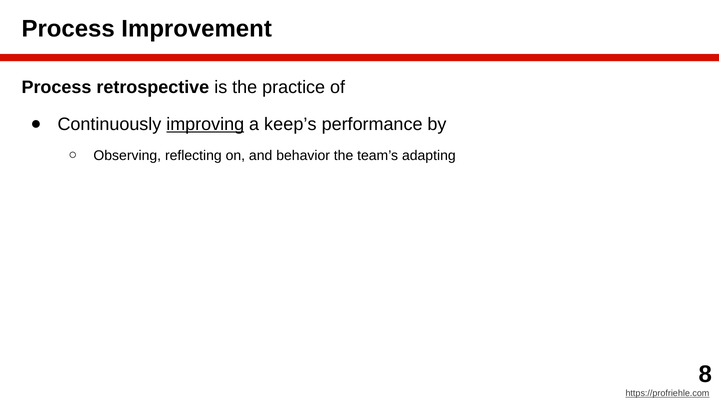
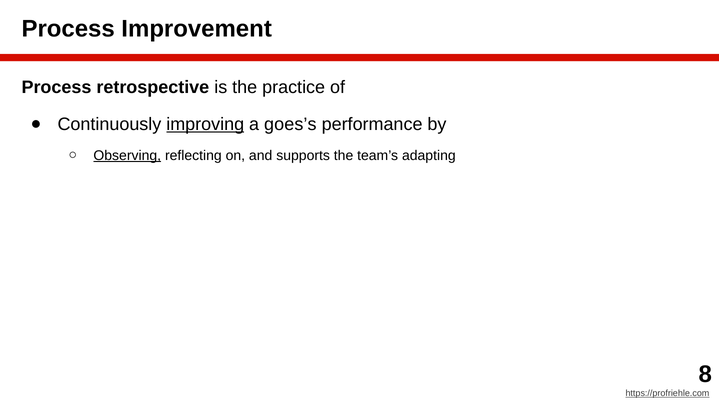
keep’s: keep’s -> goes’s
Observing underline: none -> present
behavior: behavior -> supports
